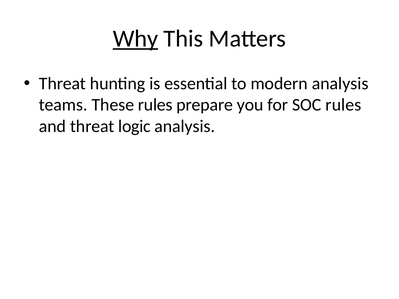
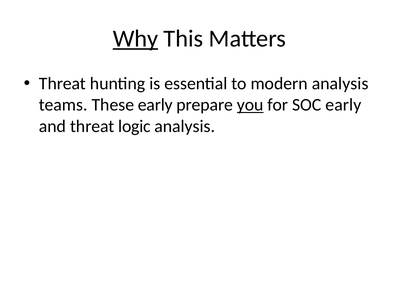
These rules: rules -> early
you underline: none -> present
SOC rules: rules -> early
